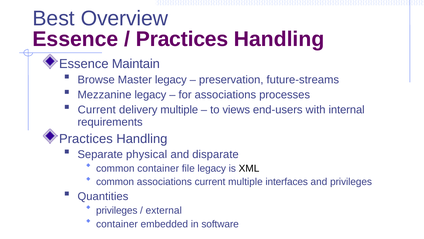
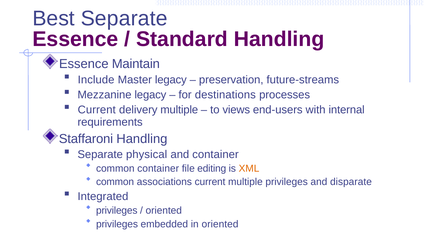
Best Overview: Overview -> Separate
Practices at (182, 39): Practices -> Standard
Browse: Browse -> Include
for associations: associations -> destinations
Practices at (86, 138): Practices -> Staffaroni
and disparate: disparate -> container
file legacy: legacy -> editing
XML colour: black -> orange
multiple interfaces: interfaces -> privileges
and privileges: privileges -> disparate
Quantities: Quantities -> Integrated
external at (164, 210): external -> oriented
container at (117, 224): container -> privileges
in software: software -> oriented
